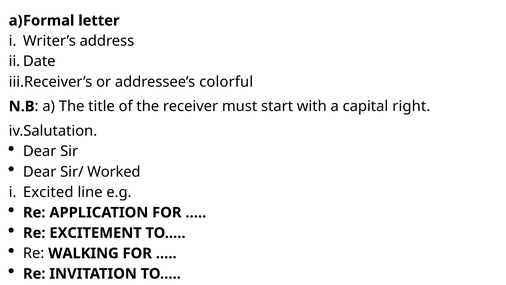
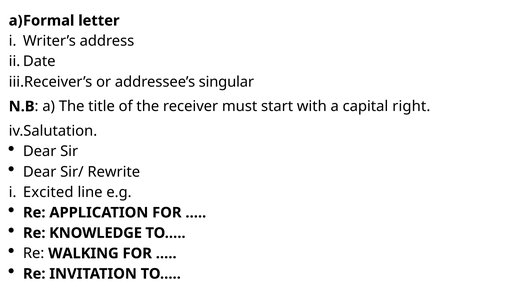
colorful: colorful -> singular
Worked: Worked -> Rewrite
EXCITEMENT: EXCITEMENT -> KNOWLEDGE
